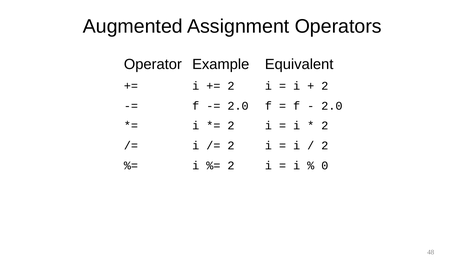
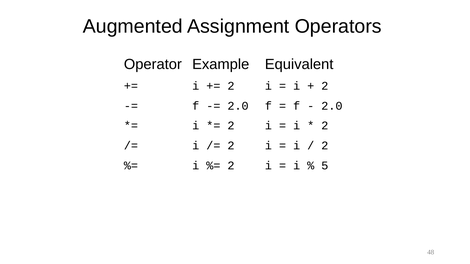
0: 0 -> 5
